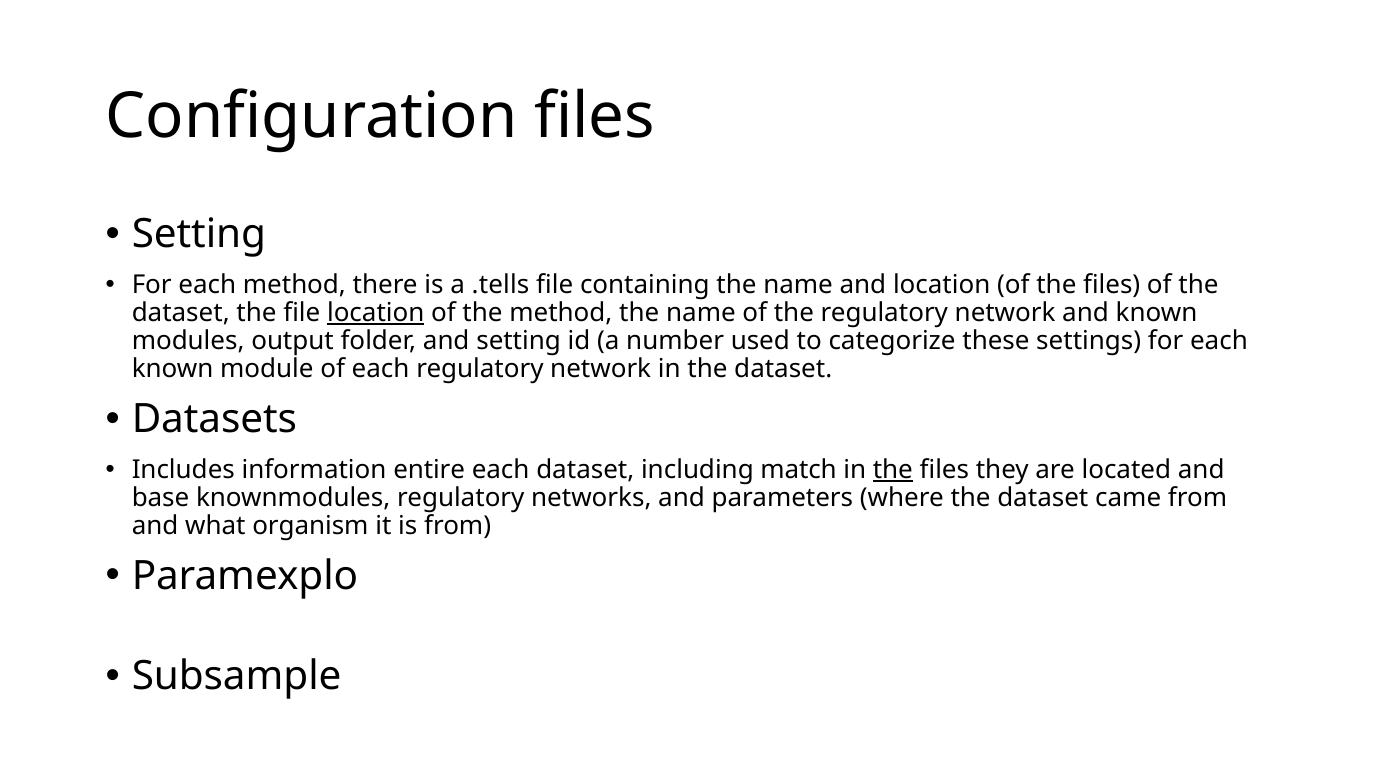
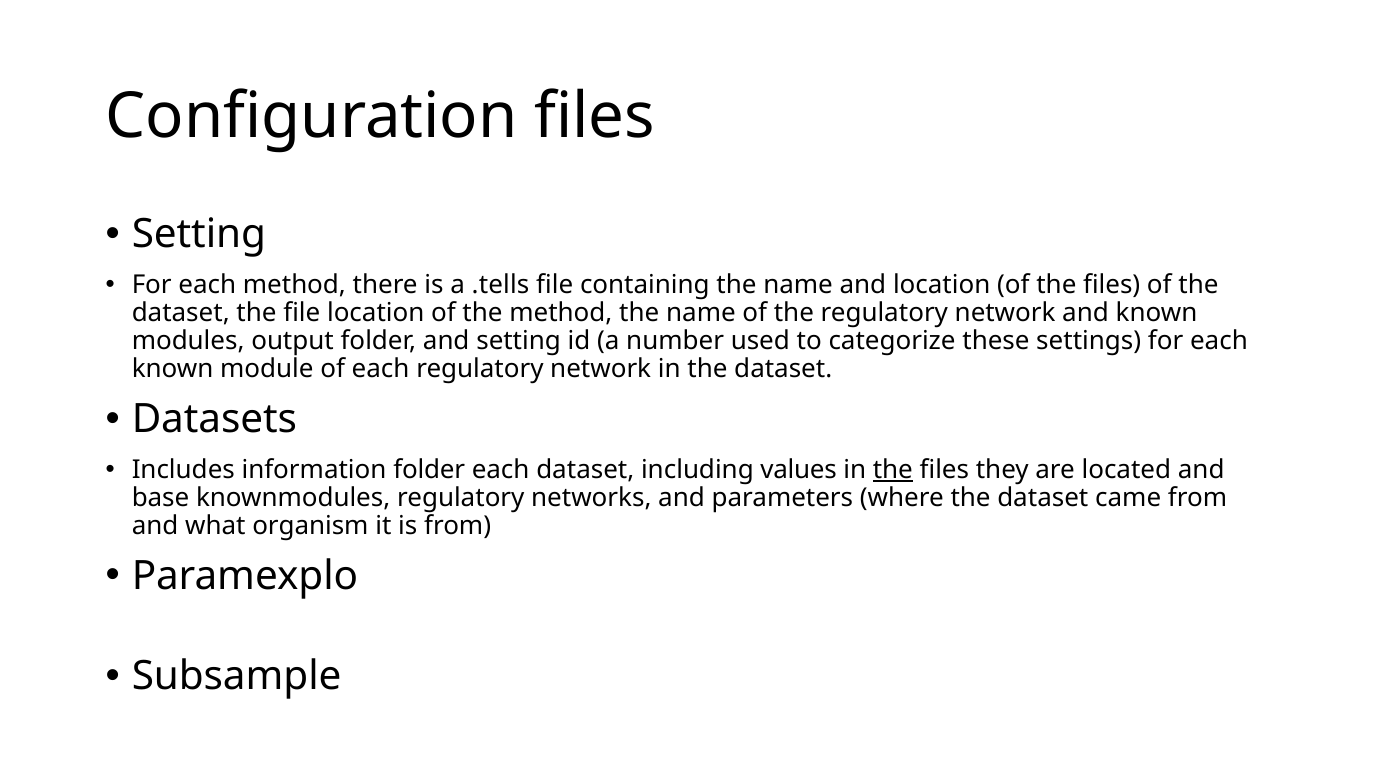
location at (376, 313) underline: present -> none
information entire: entire -> folder
match: match -> values
